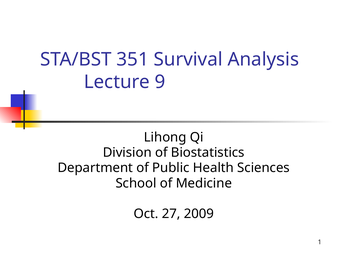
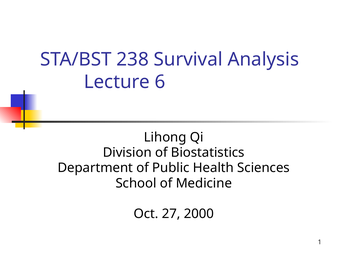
351: 351 -> 238
9: 9 -> 6
2009: 2009 -> 2000
